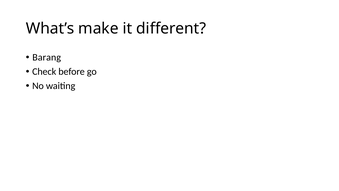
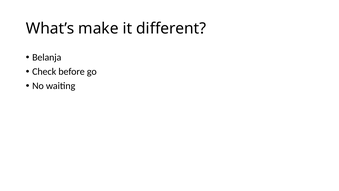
Barang: Barang -> Belanja
